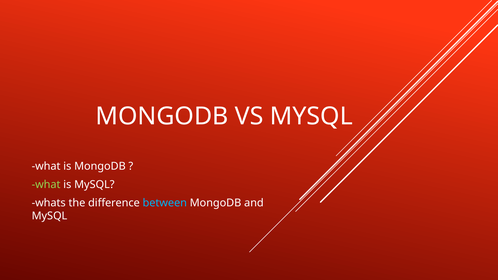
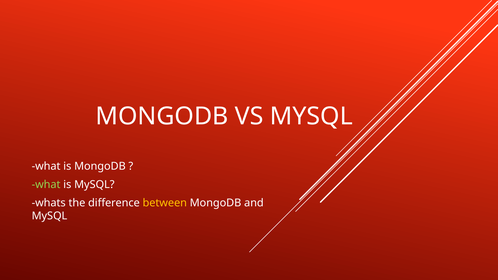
between colour: light blue -> yellow
